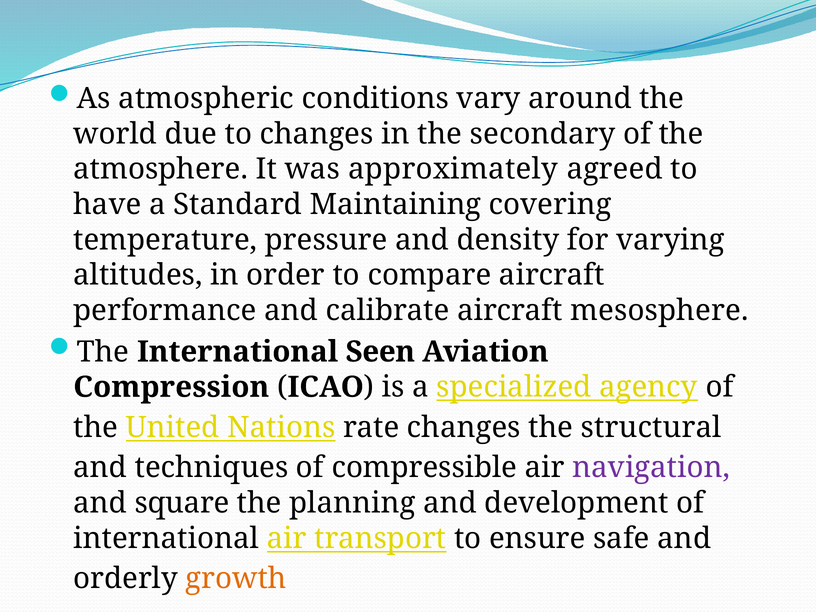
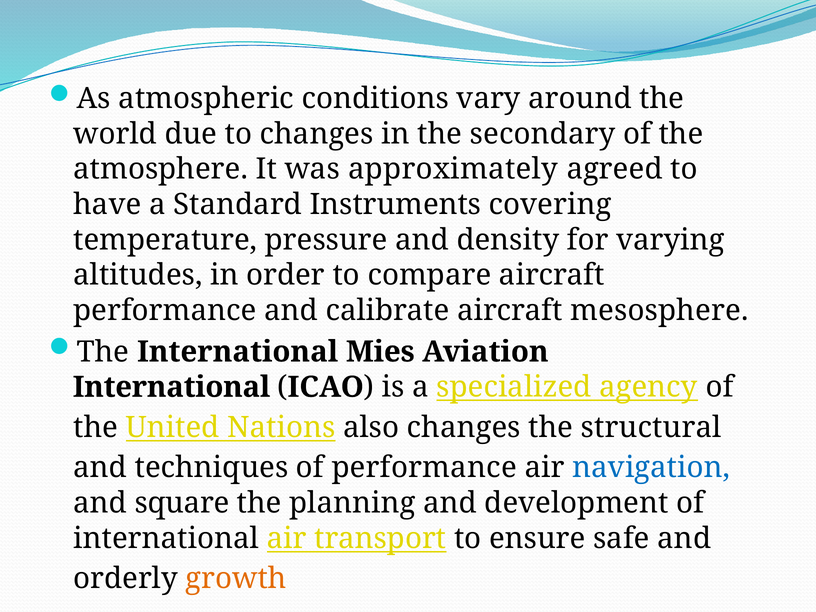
Maintaining: Maintaining -> Instruments
Seen: Seen -> Mies
Compression at (171, 387): Compression -> International
rate: rate -> also
of compressible: compressible -> performance
navigation colour: purple -> blue
